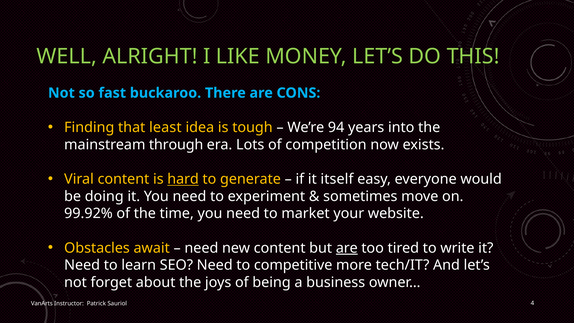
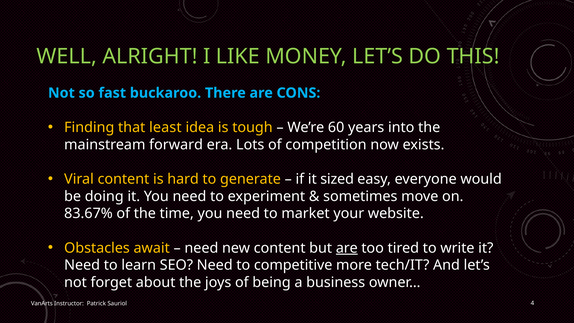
94: 94 -> 60
through: through -> forward
hard underline: present -> none
itself: itself -> sized
99.92%: 99.92% -> 83.67%
